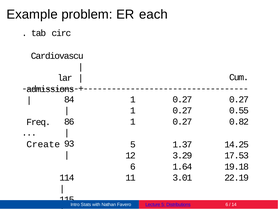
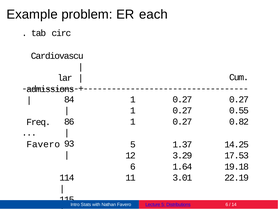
Create at (43, 144): Create -> Favero
